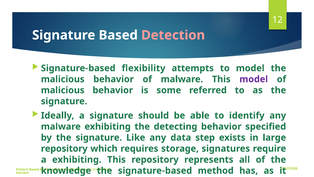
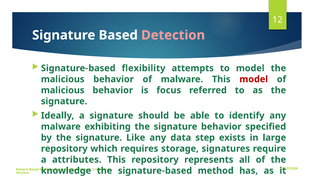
model at (254, 79) colour: purple -> red
some: some -> focus
exhibiting the detecting: detecting -> signature
a exhibiting: exhibiting -> attributes
